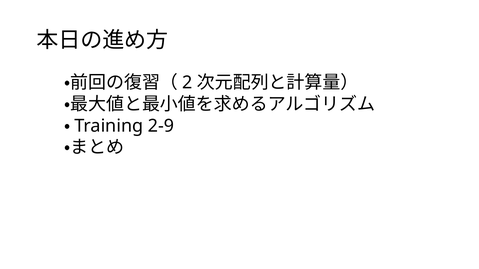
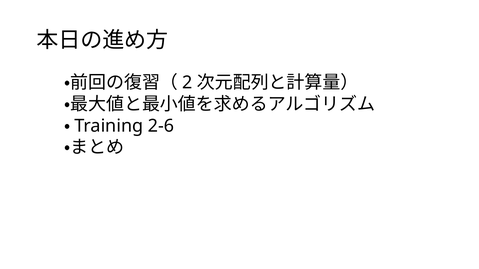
2-9: 2-9 -> 2-6
